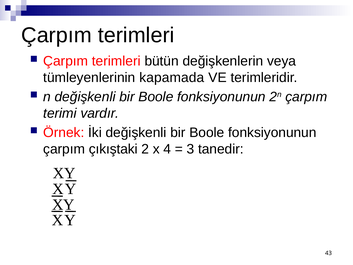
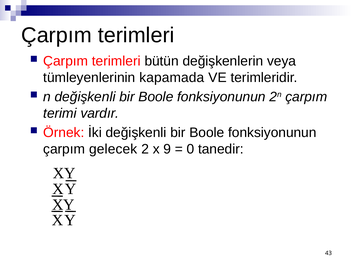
çıkıştaki: çıkıştaki -> gelecek
4: 4 -> 9
3: 3 -> 0
